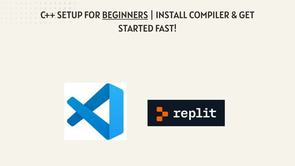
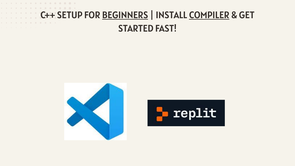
COMPILER underline: none -> present
